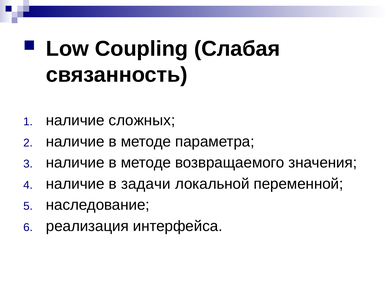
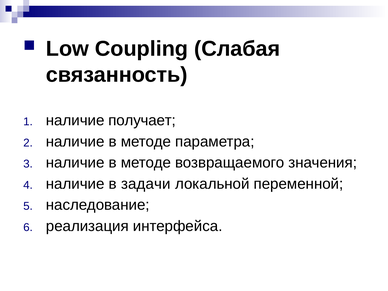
сложных: сложных -> получает
